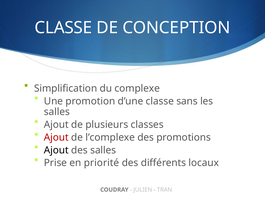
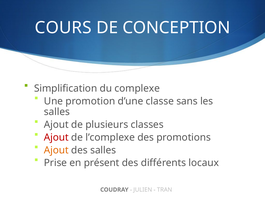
CLASSE at (63, 28): CLASSE -> COURS
Ajout at (56, 150) colour: black -> orange
priorité: priorité -> présent
